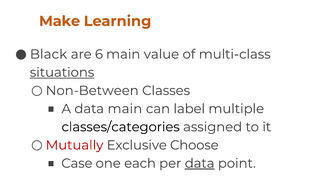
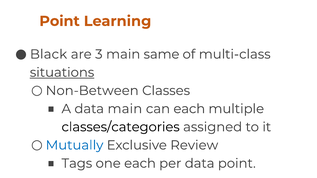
Make at (60, 21): Make -> Point
6: 6 -> 3
value: value -> same
can label: label -> each
Mutually colour: red -> blue
Choose: Choose -> Review
Case: Case -> Tags
data at (200, 164) underline: present -> none
